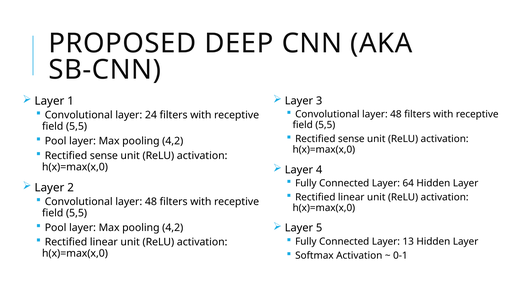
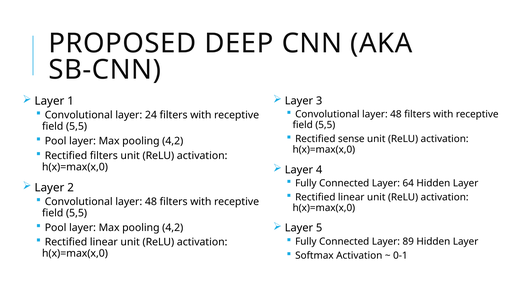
sense at (104, 156): sense -> filters
13: 13 -> 89
